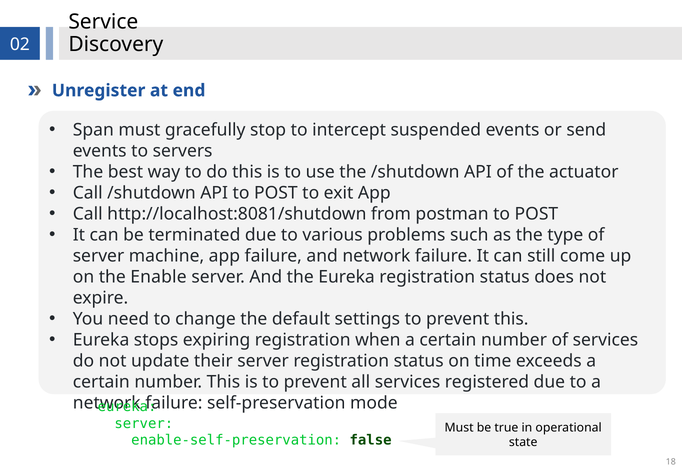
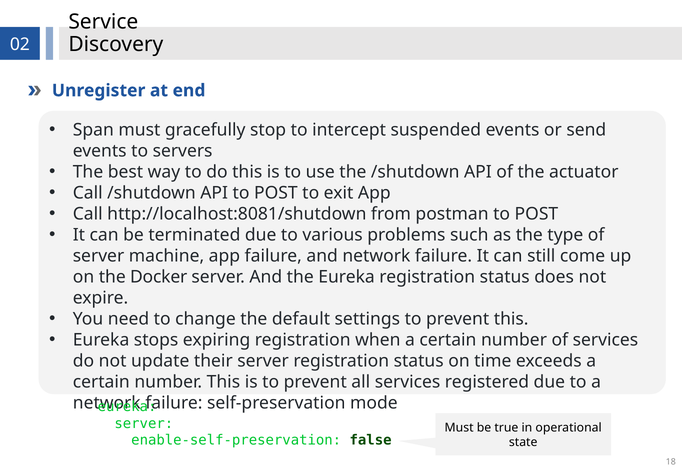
Enable: Enable -> Docker
